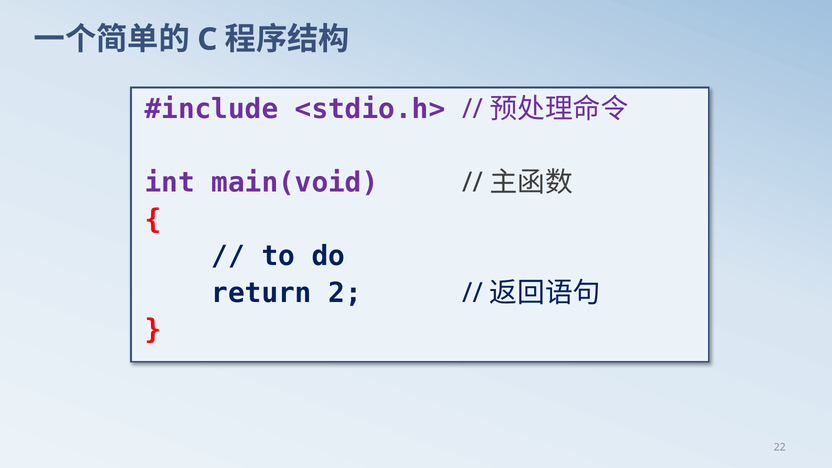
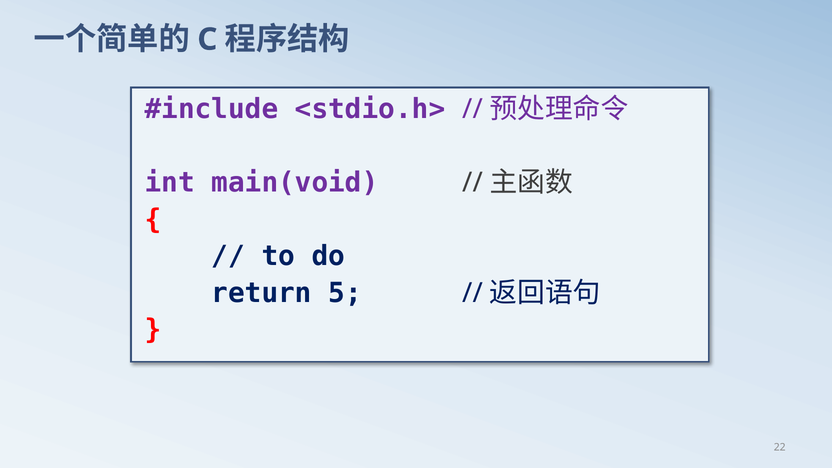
2: 2 -> 5
